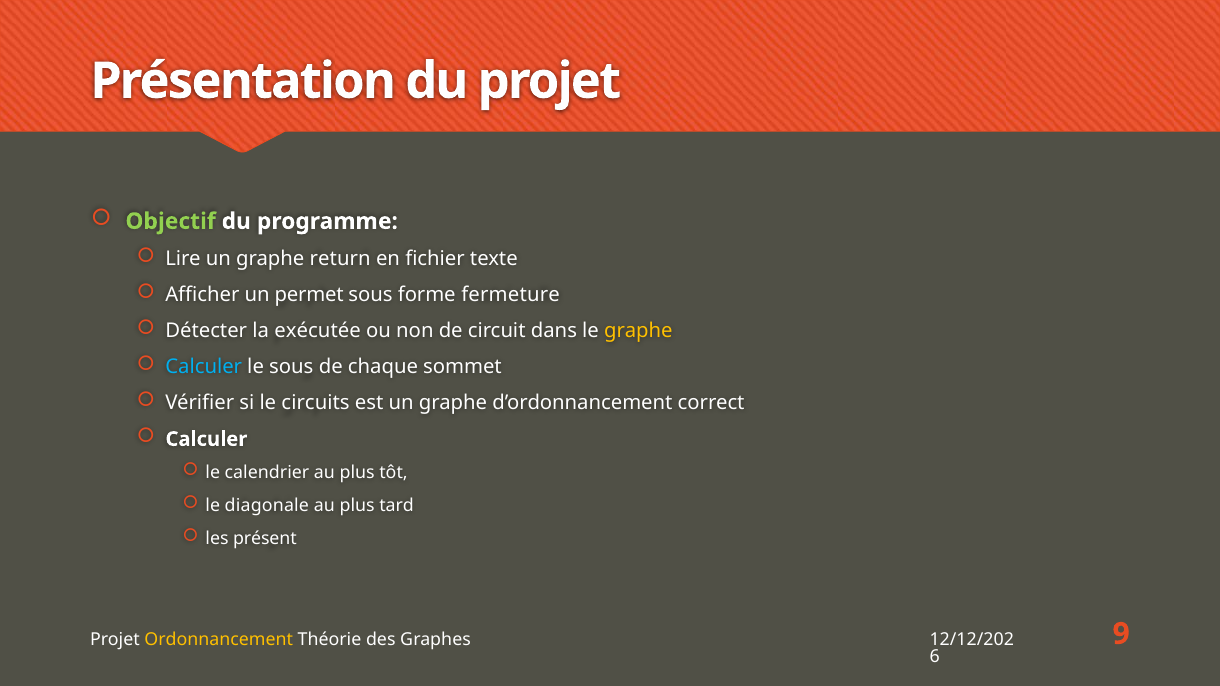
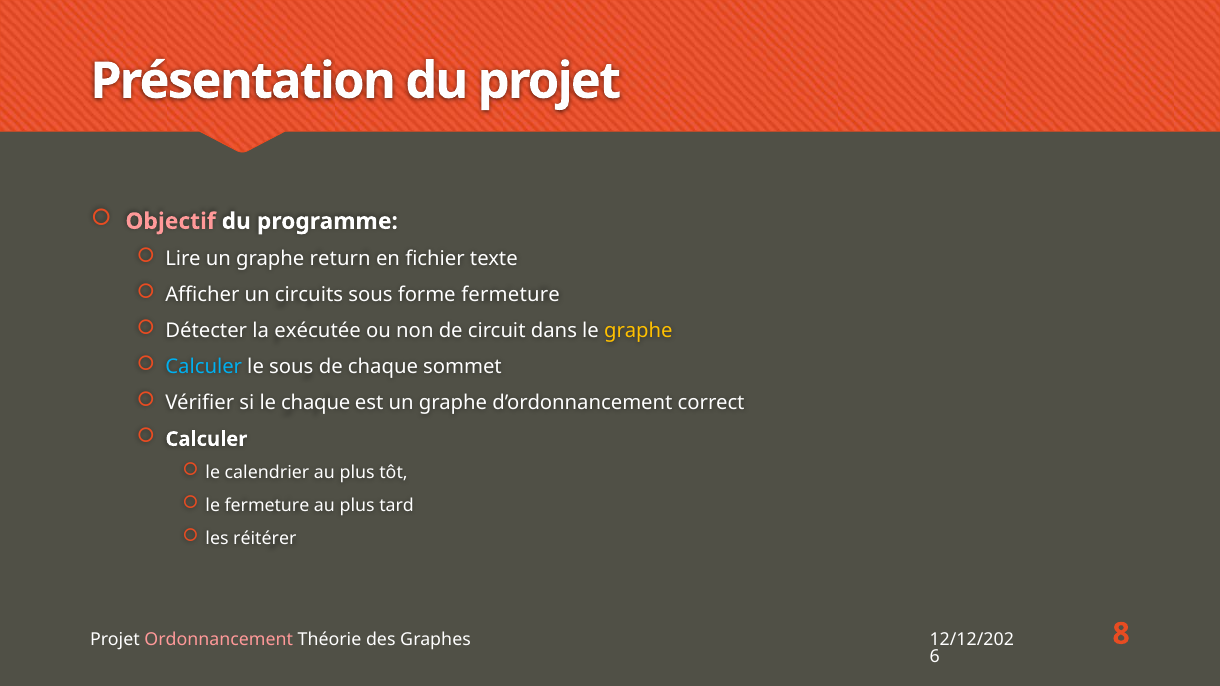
Objectif colour: light green -> pink
permet: permet -> circuits
le circuits: circuits -> chaque
le diagonale: diagonale -> fermeture
présent: présent -> réitérer
Ordonnancement colour: yellow -> pink
9: 9 -> 8
